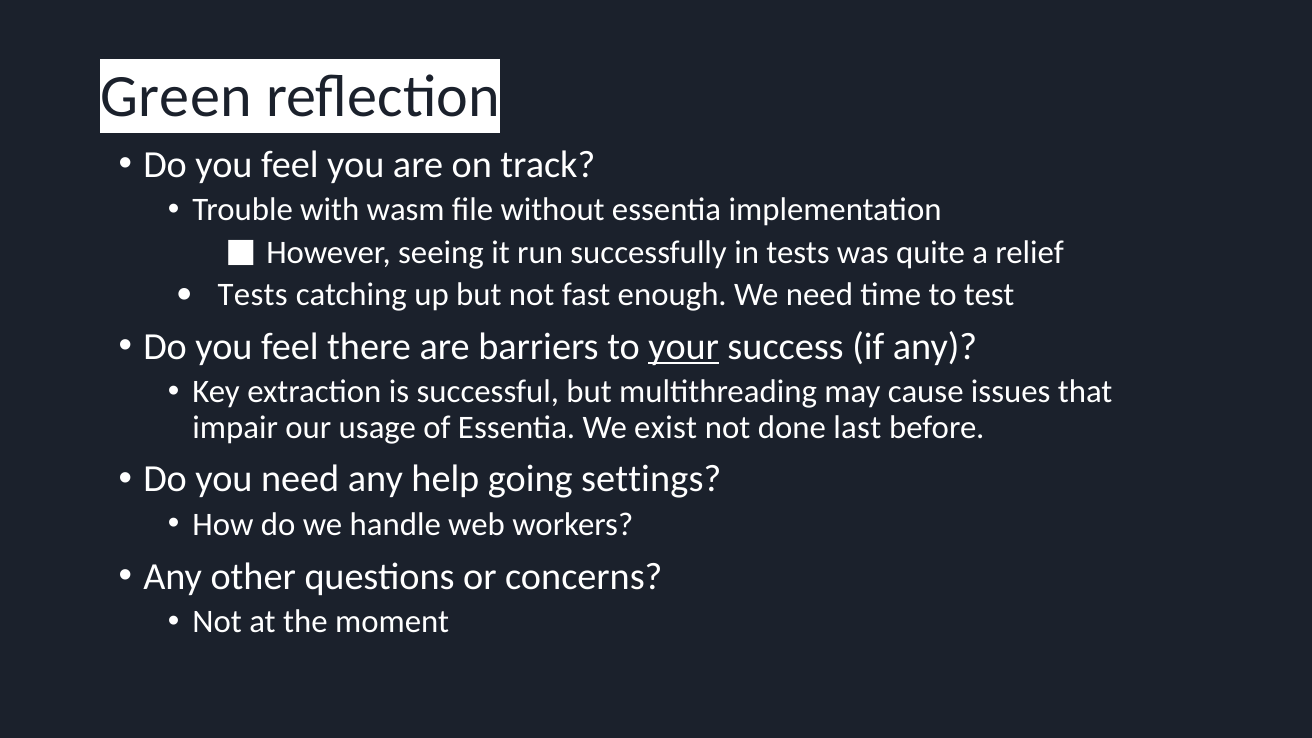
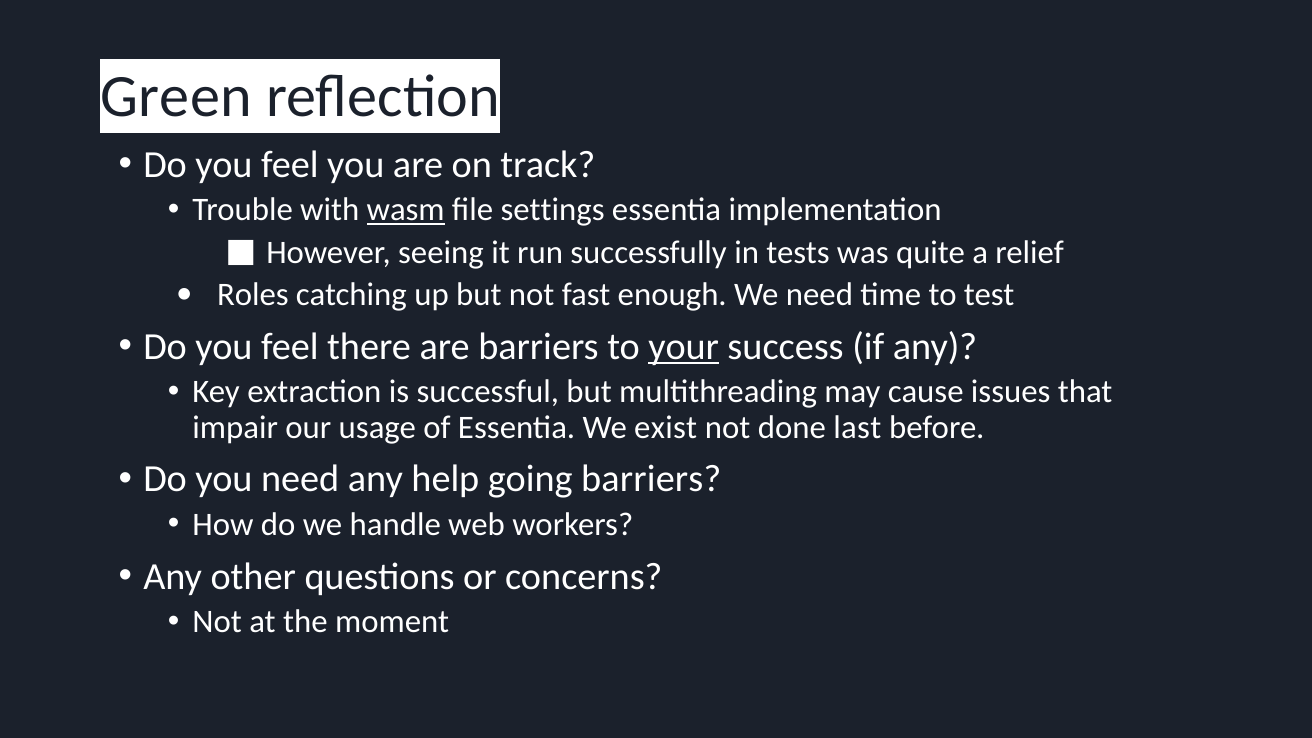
wasm underline: none -> present
without: without -> settings
Tests at (253, 295): Tests -> Roles
going settings: settings -> barriers
